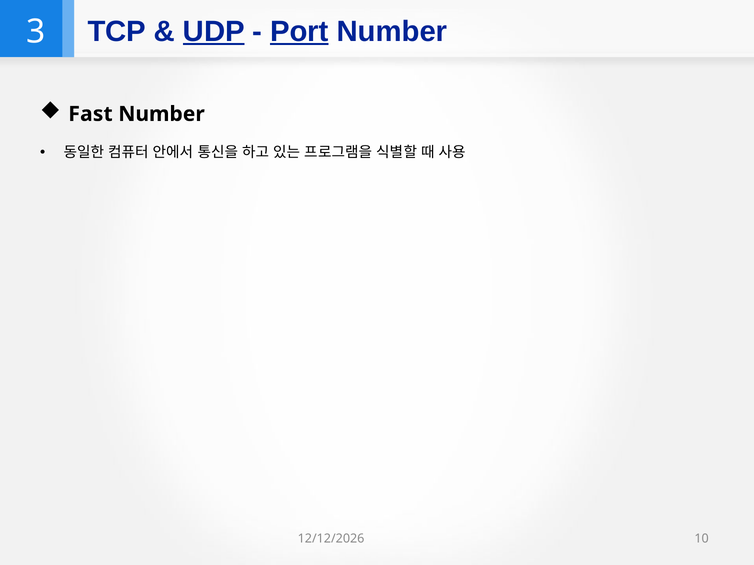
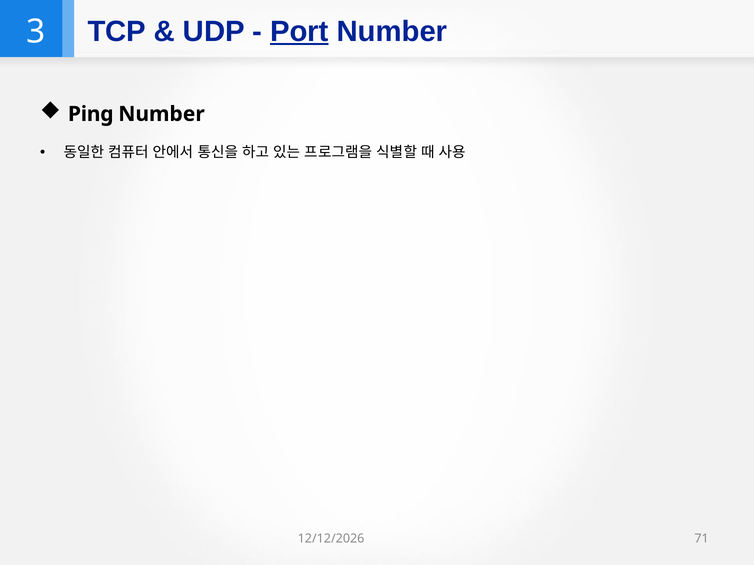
UDP underline: present -> none
Fast: Fast -> Ping
10: 10 -> 71
